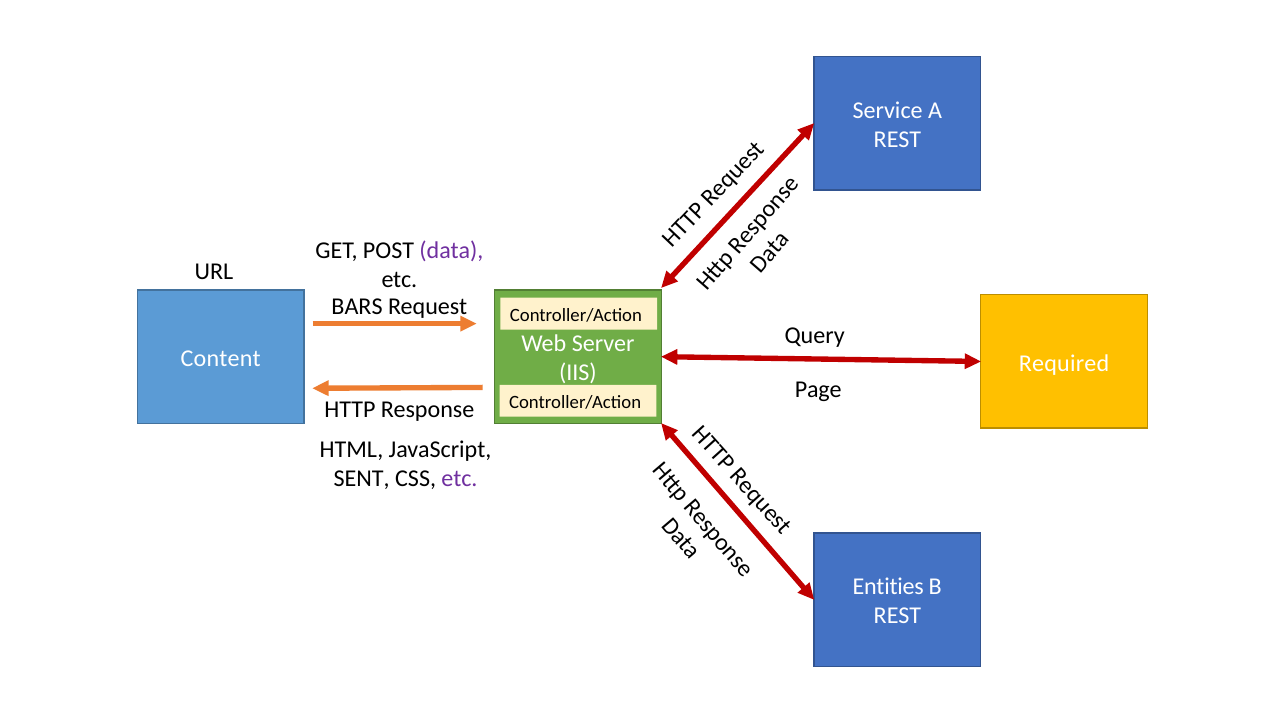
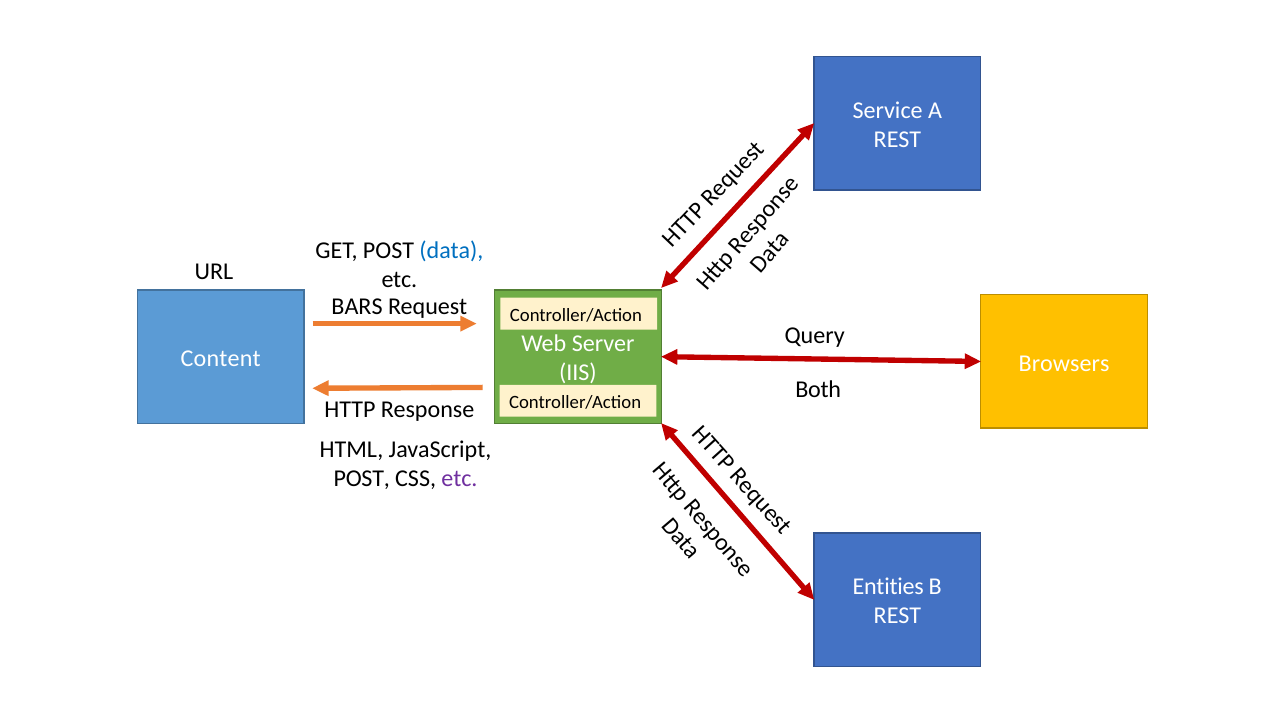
data colour: purple -> blue
Required: Required -> Browsers
Page: Page -> Both
SENT at (362, 479): SENT -> POST
